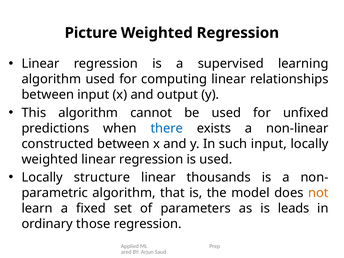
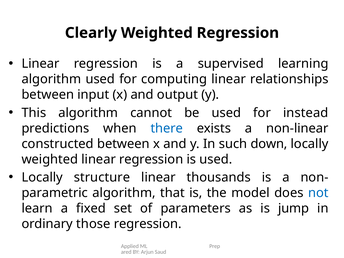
Picture: Picture -> Clearly
unfixed: unfixed -> instead
such input: input -> down
not colour: orange -> blue
leads: leads -> jump
